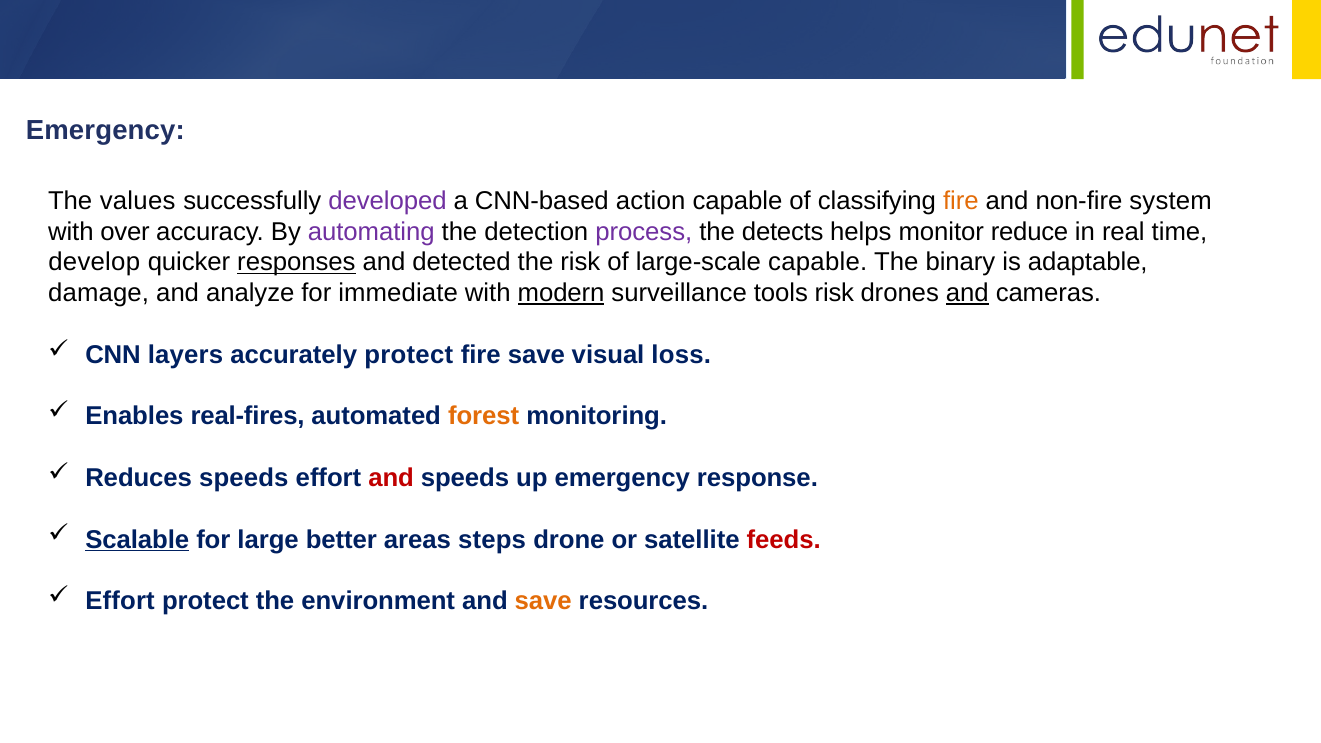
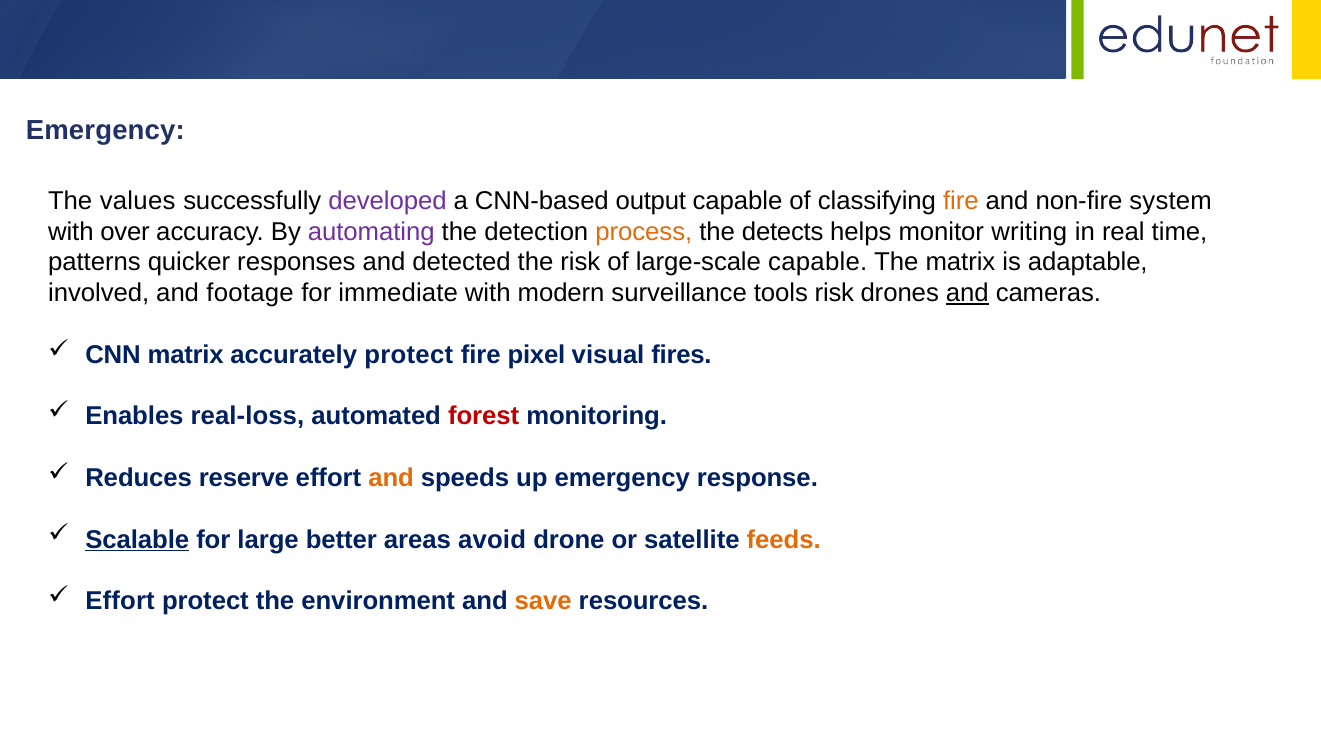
action: action -> output
process colour: purple -> orange
reduce: reduce -> writing
develop: develop -> patterns
responses underline: present -> none
The binary: binary -> matrix
damage: damage -> involved
analyze: analyze -> footage
modern underline: present -> none
CNN layers: layers -> matrix
fire save: save -> pixel
loss: loss -> fires
real-fires: real-fires -> real-loss
forest colour: orange -> red
Reduces speeds: speeds -> reserve
and at (391, 478) colour: red -> orange
steps: steps -> avoid
feeds colour: red -> orange
